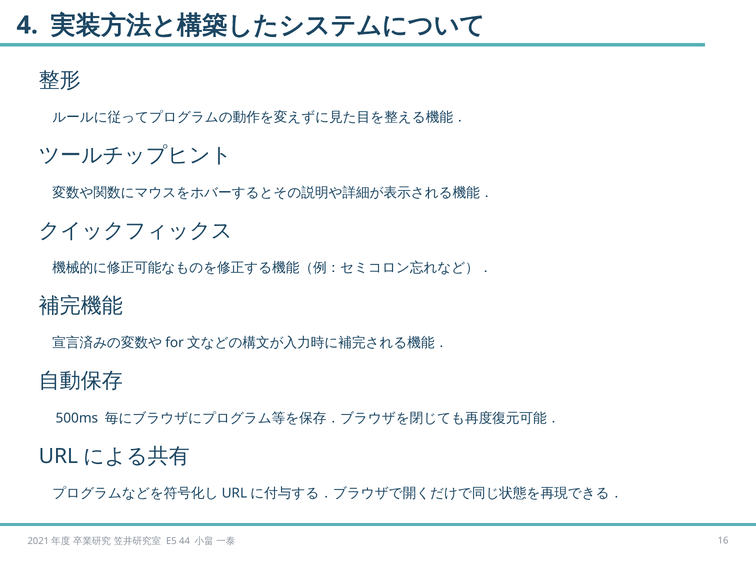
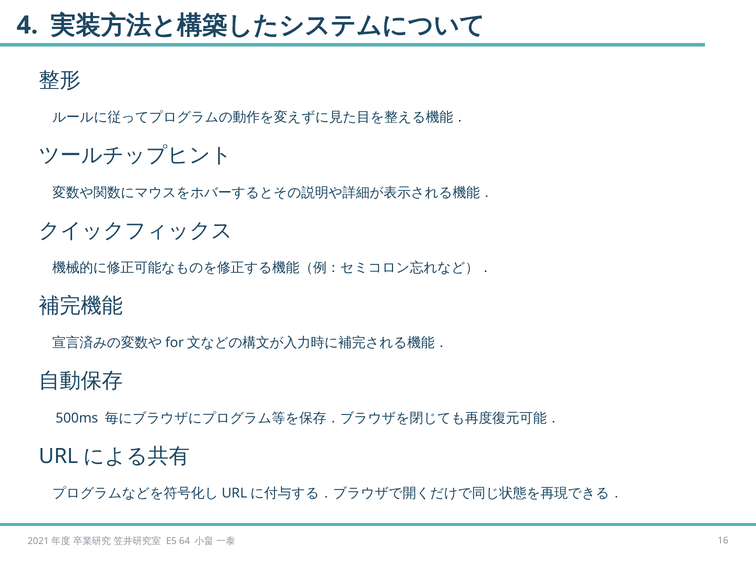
44: 44 -> 64
